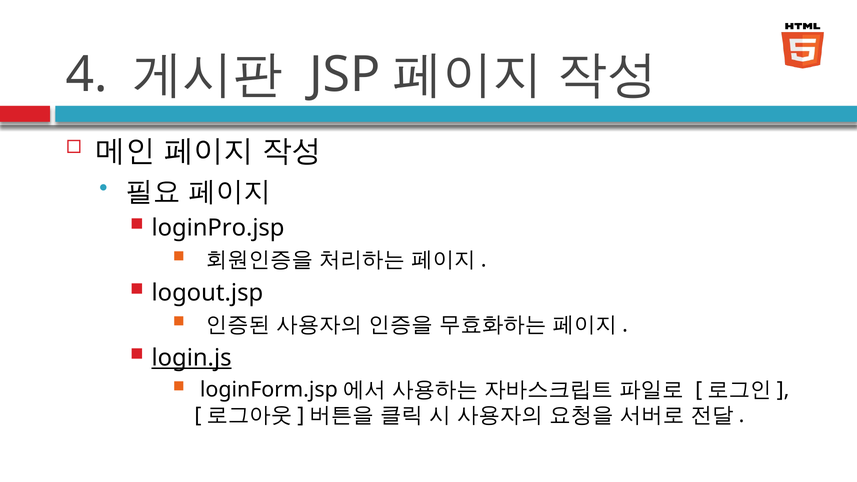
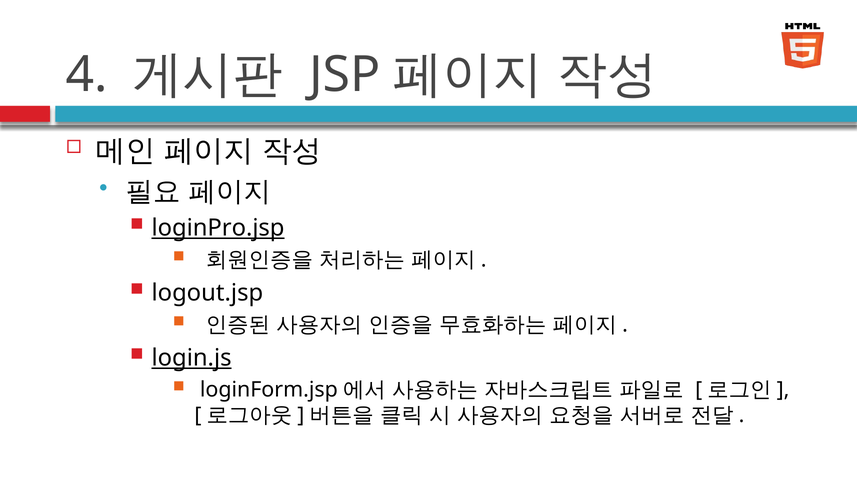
loginPro.jsp underline: none -> present
